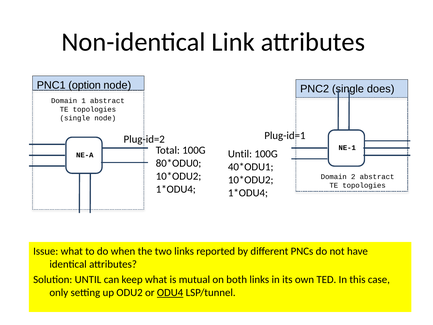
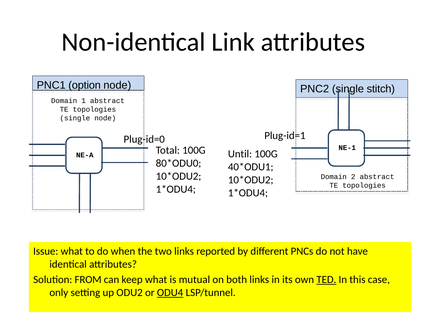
does: does -> stitch
Plug-id=2: Plug-id=2 -> Plug-id=0
Solution UNTIL: UNTIL -> FROM
TED underline: none -> present
